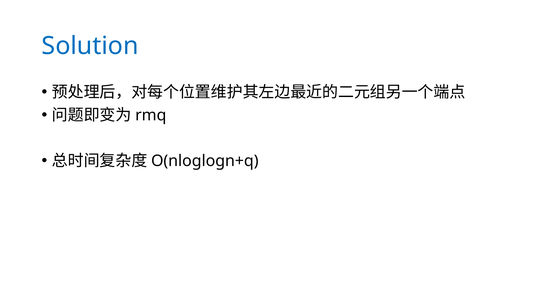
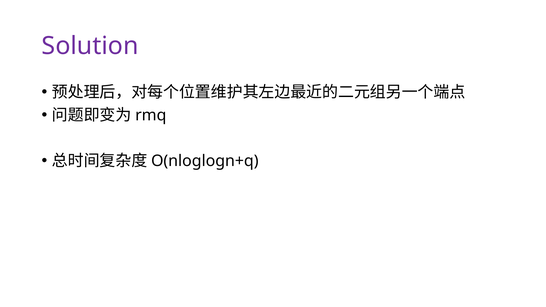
Solution colour: blue -> purple
